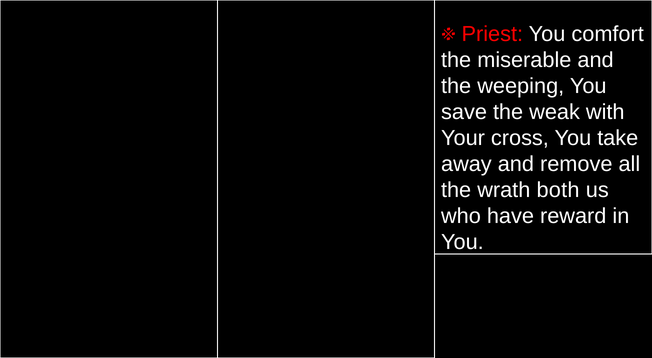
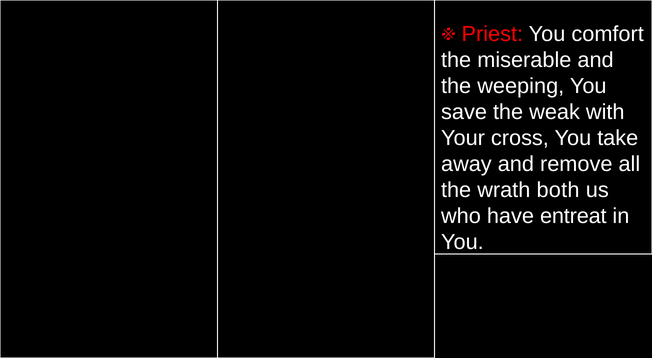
reward: reward -> entreat
